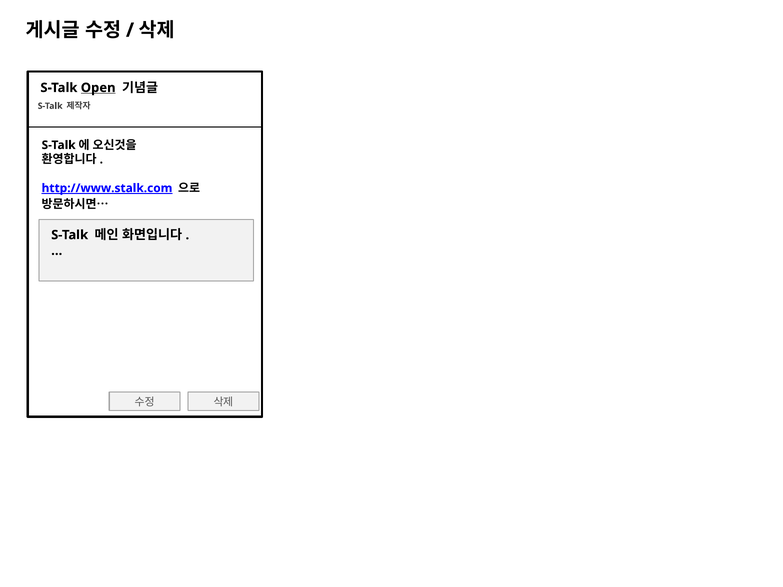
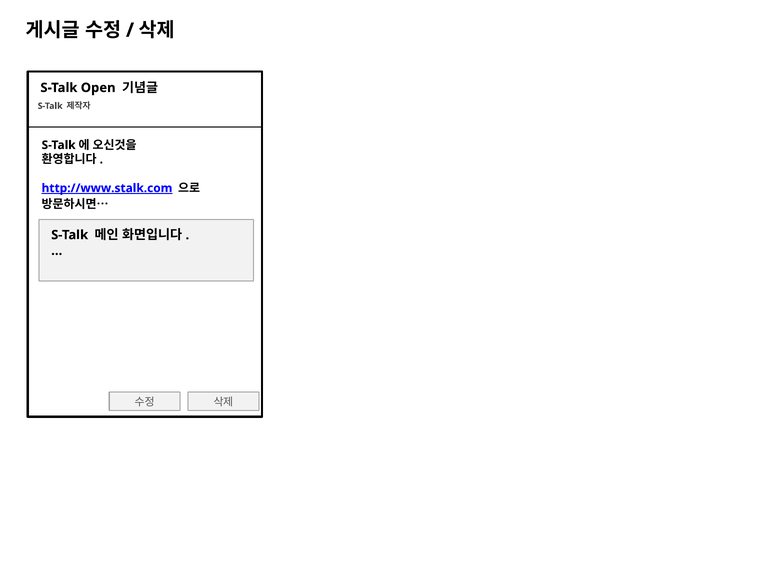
Open underline: present -> none
